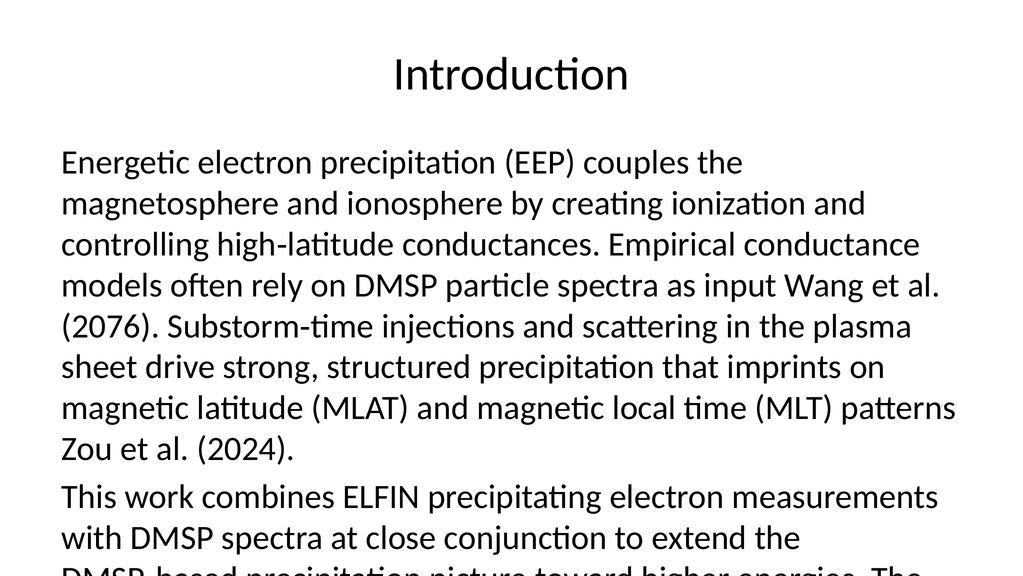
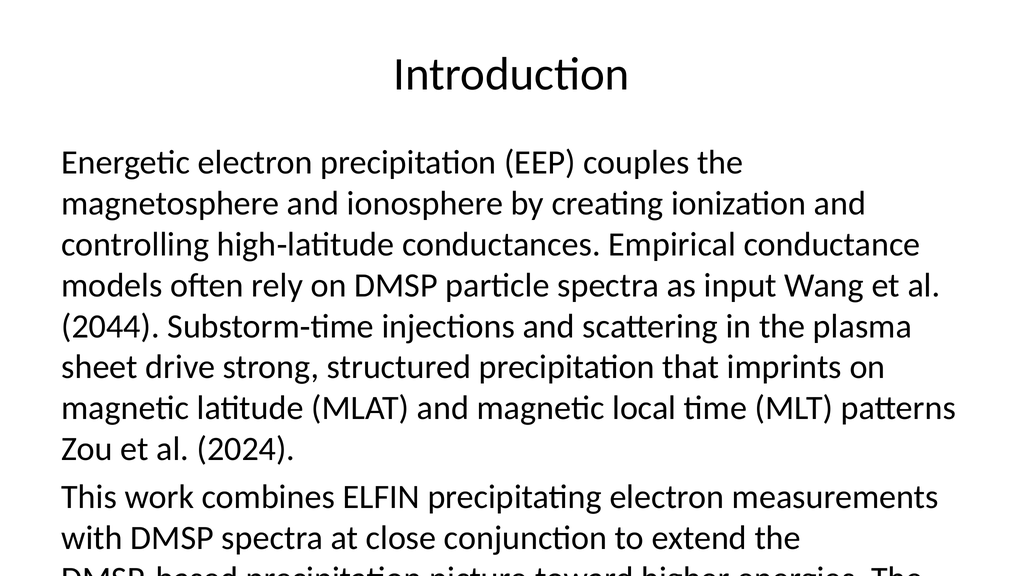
2076: 2076 -> 2044
